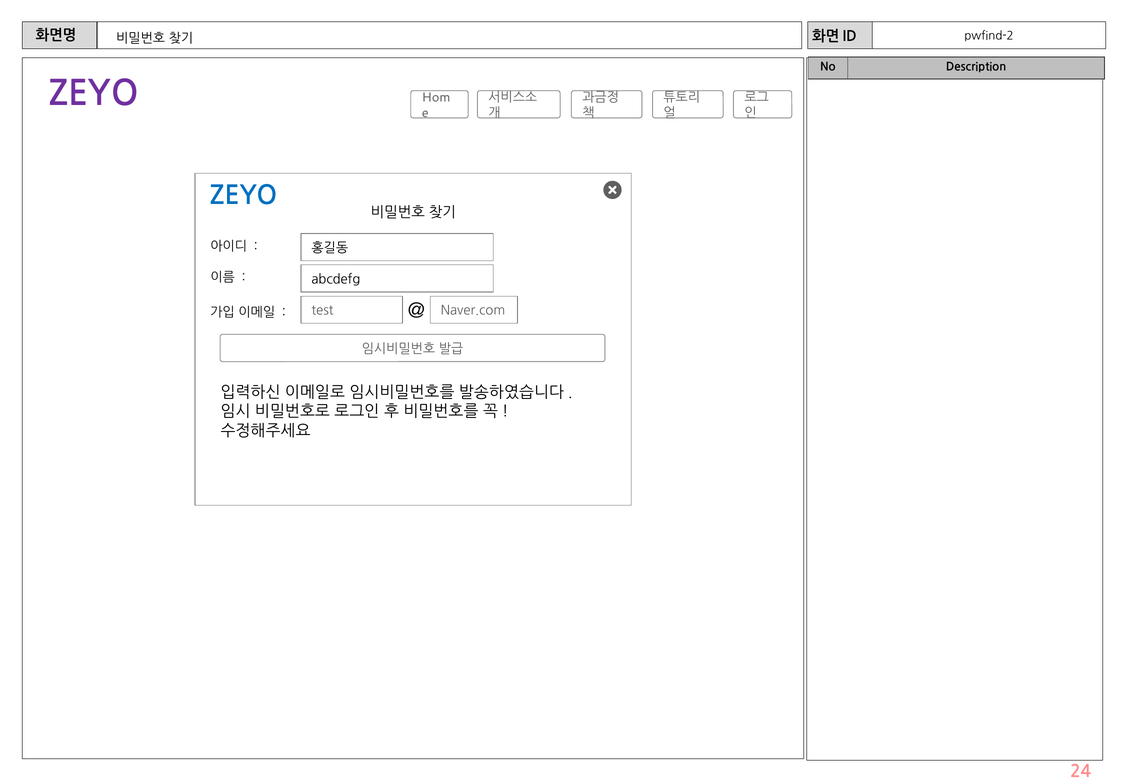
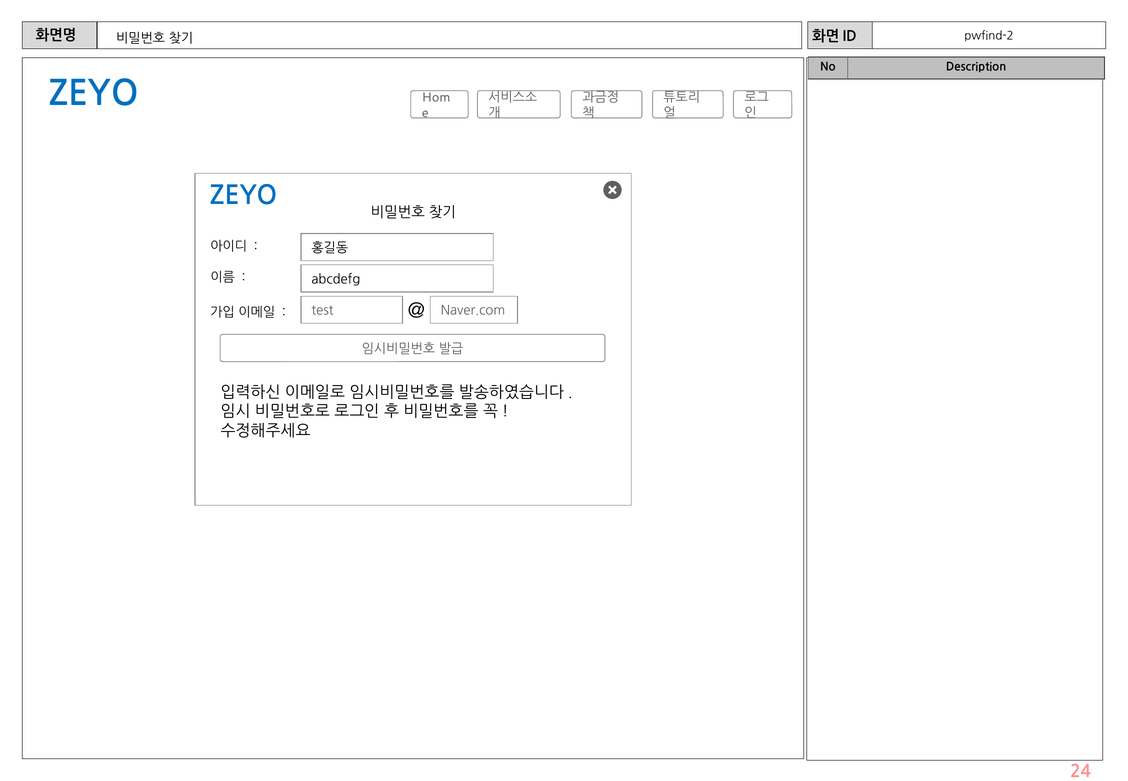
ZEYO at (94, 94) colour: purple -> blue
